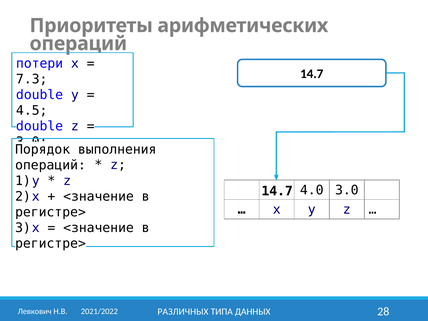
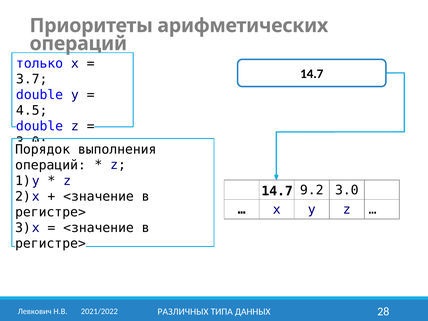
потери: потери -> только
7.3: 7.3 -> 3.7
4.0: 4.0 -> 9.2
